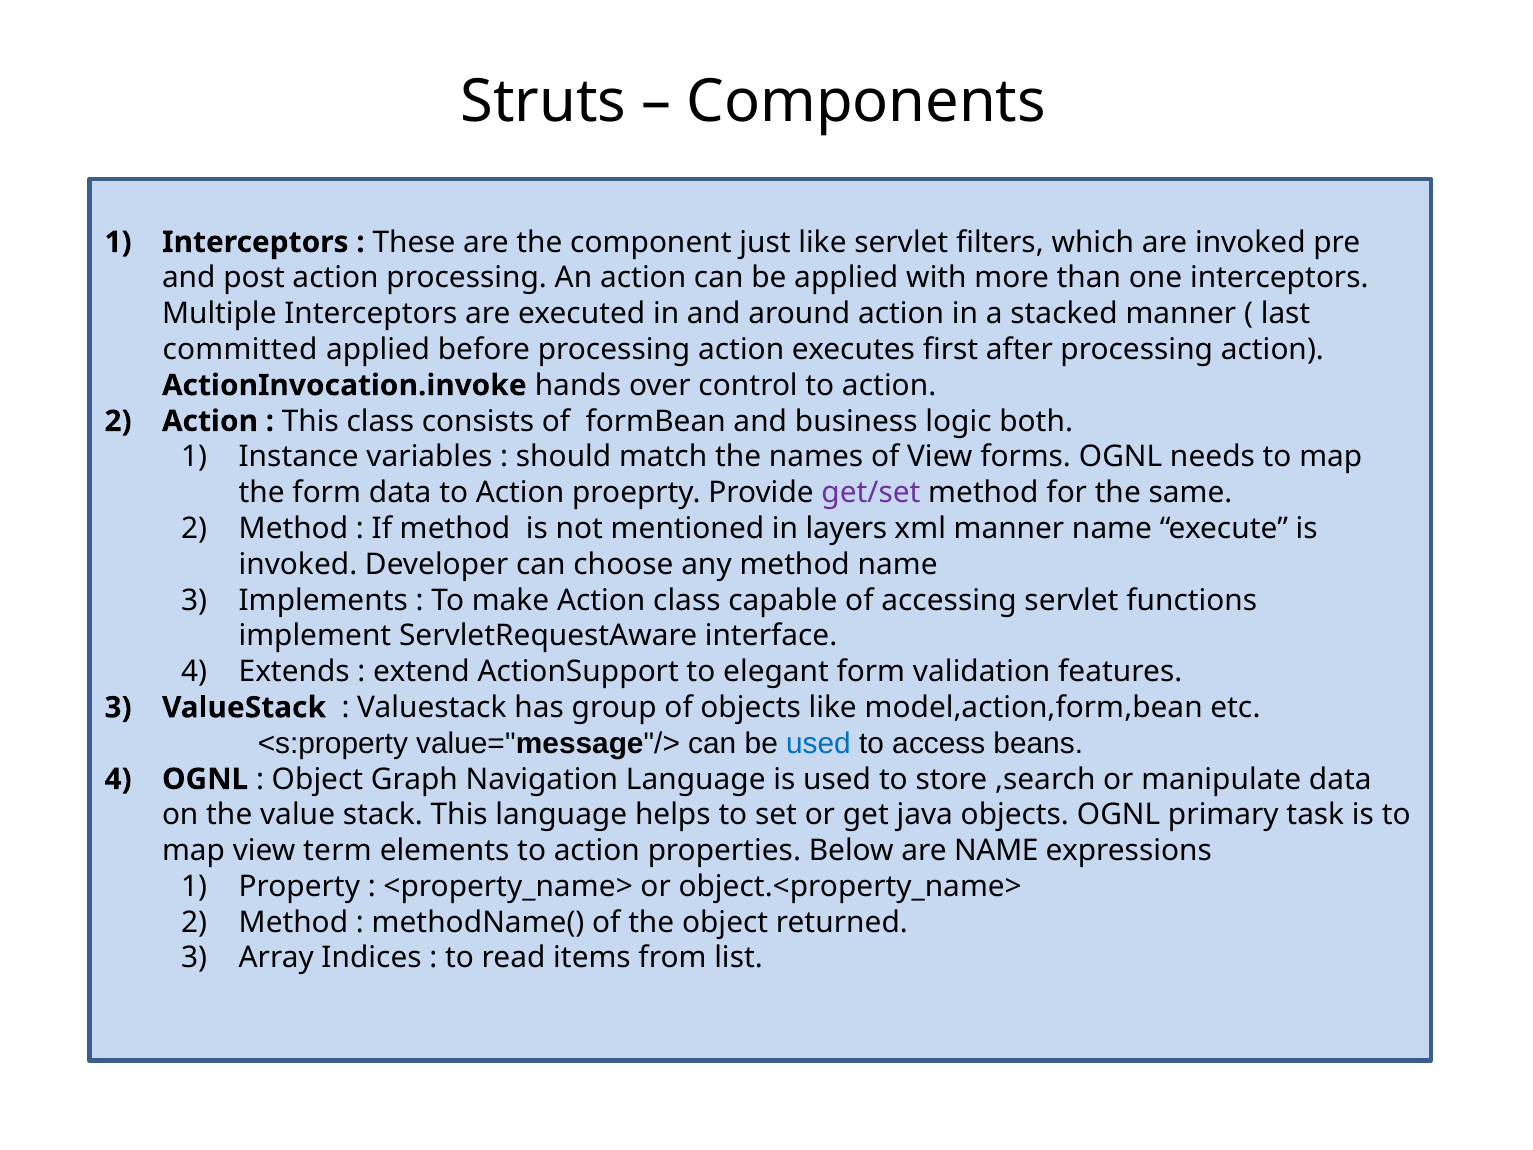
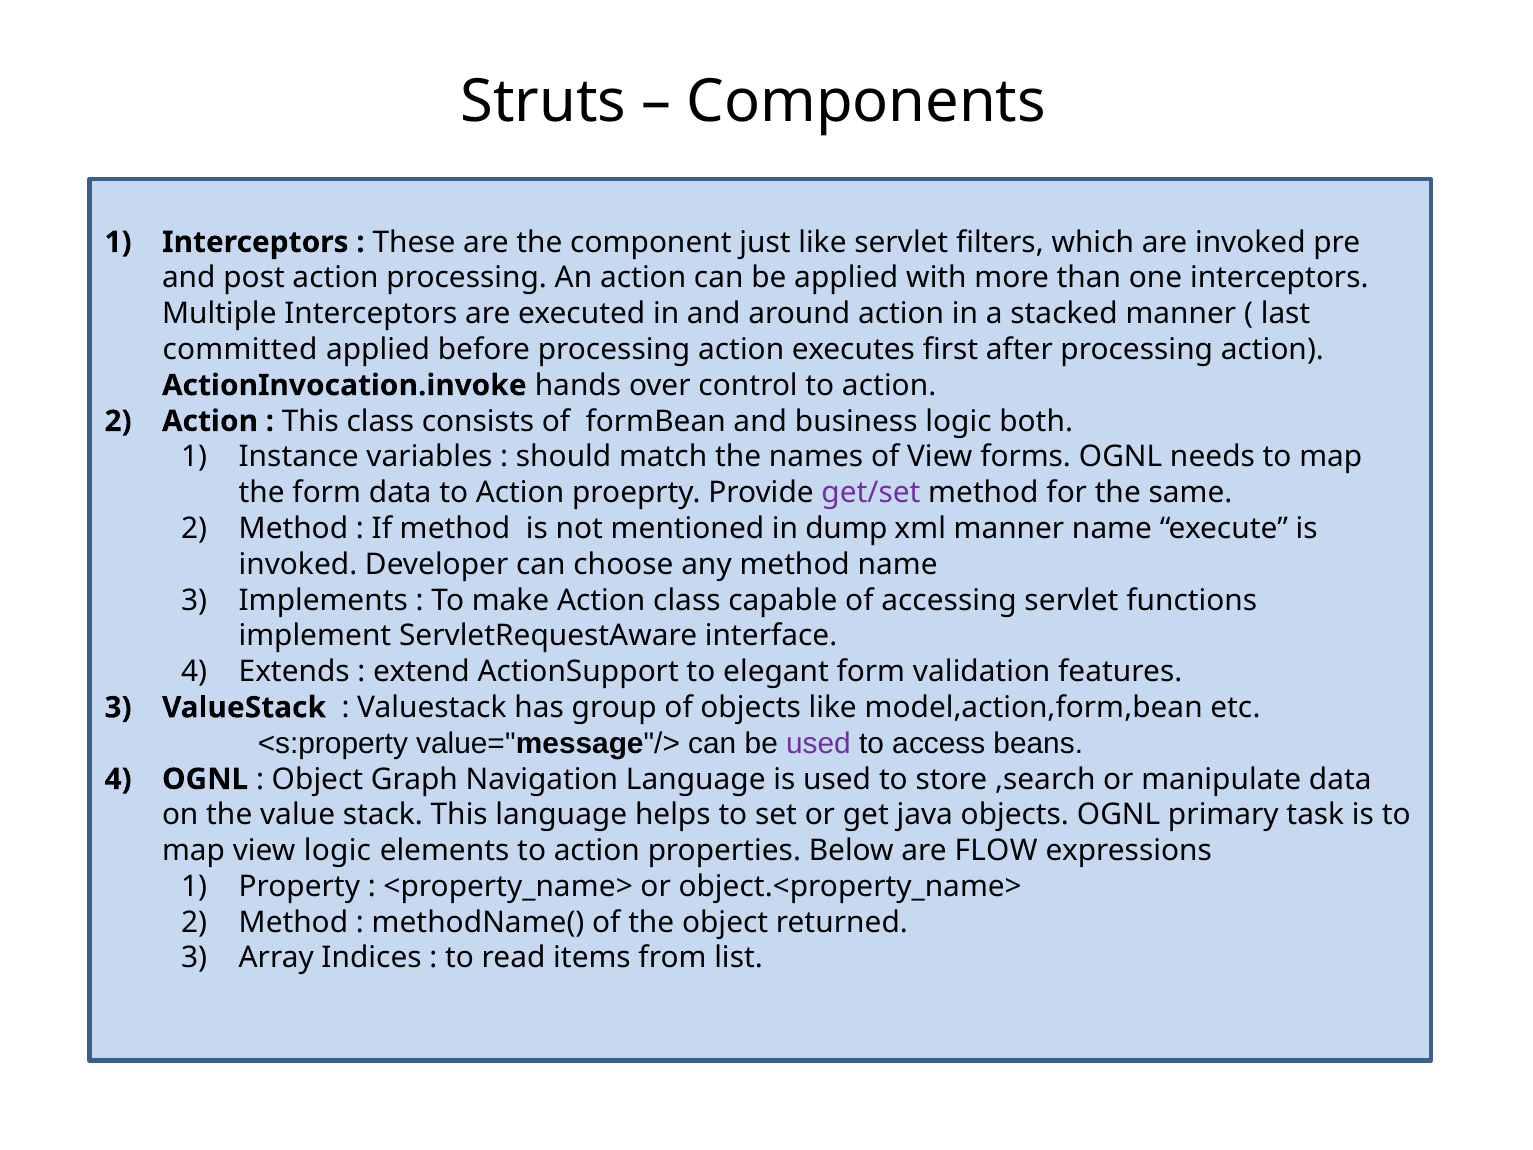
layers: layers -> dump
used at (818, 743) colour: blue -> purple
view term: term -> logic
are NAME: NAME -> FLOW
